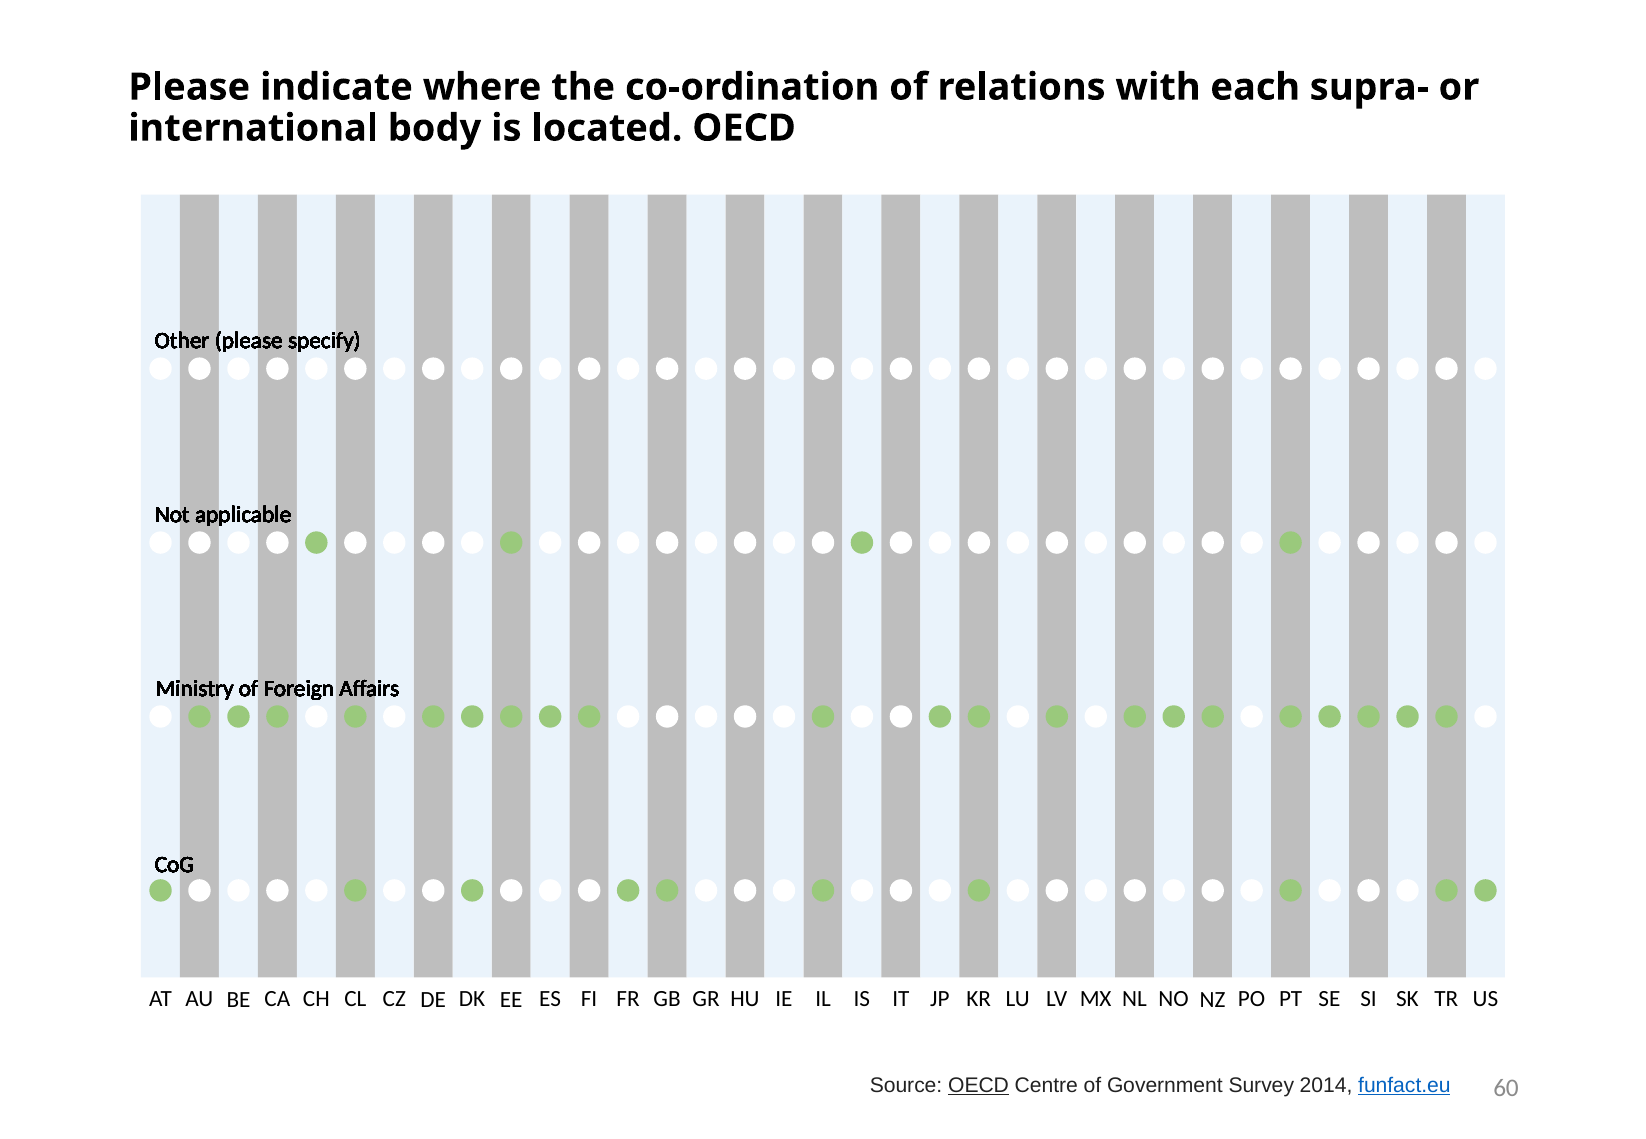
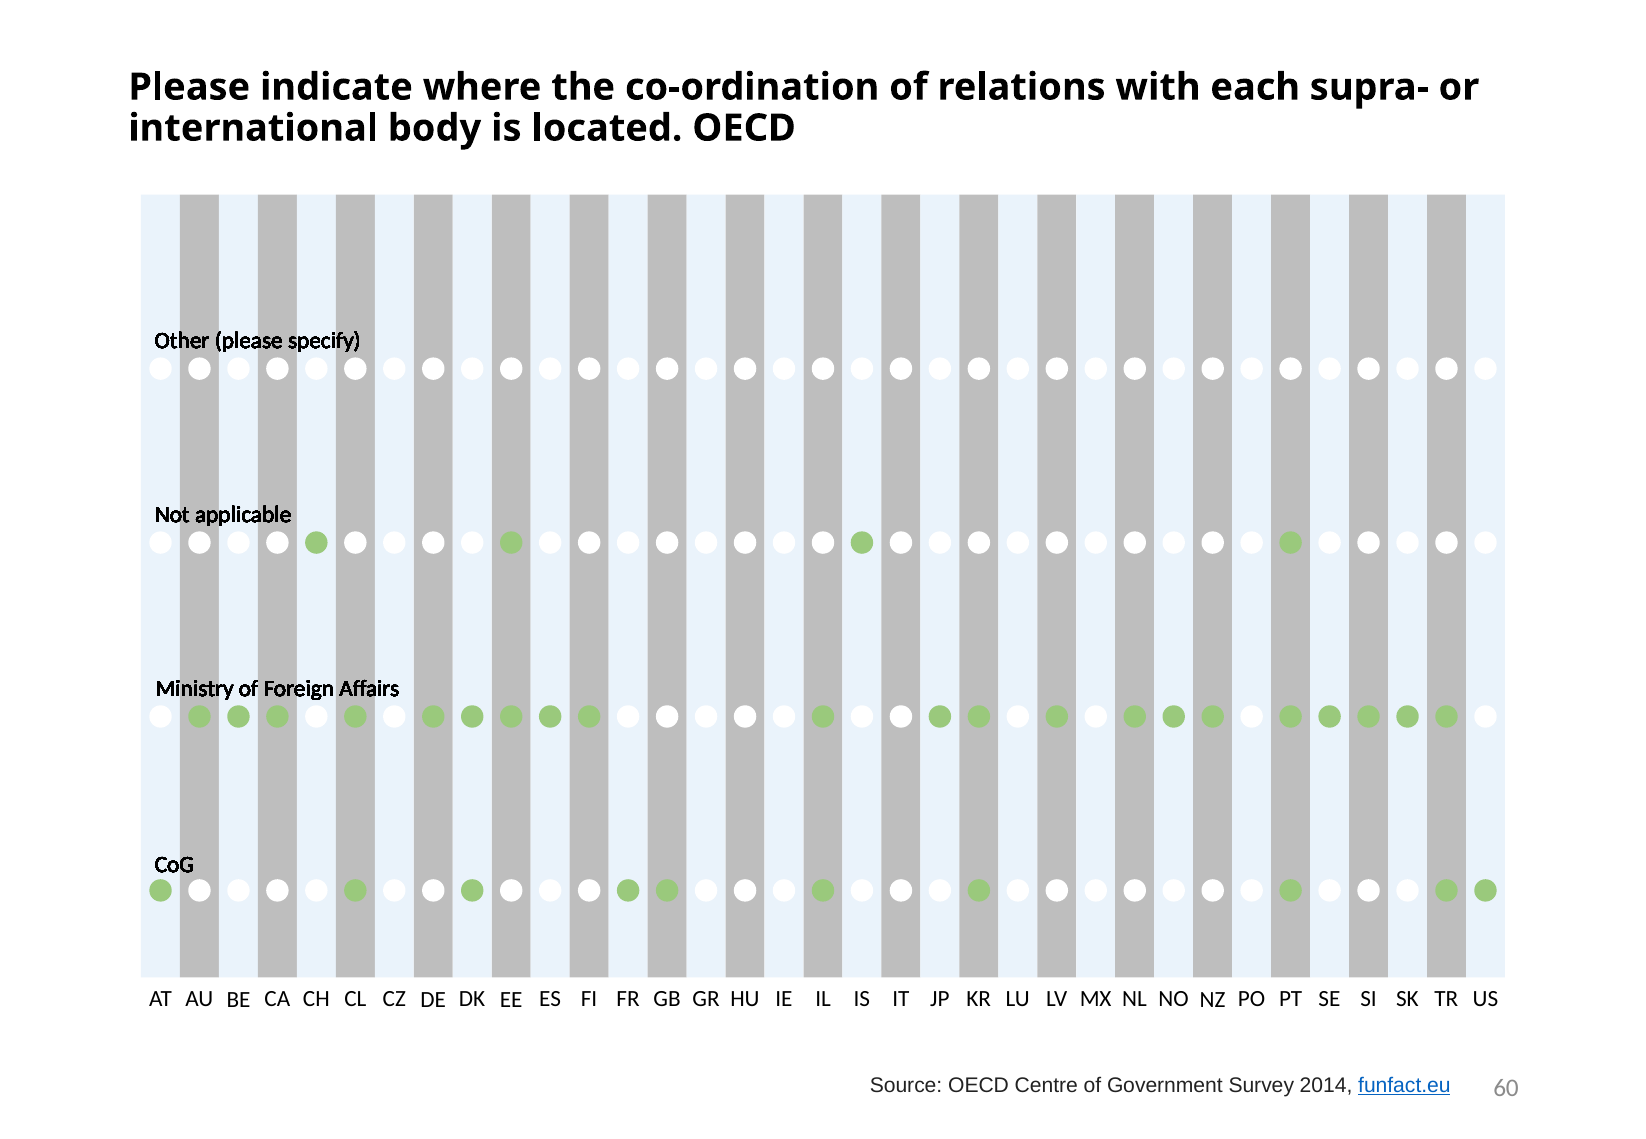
OECD at (979, 1086) underline: present -> none
